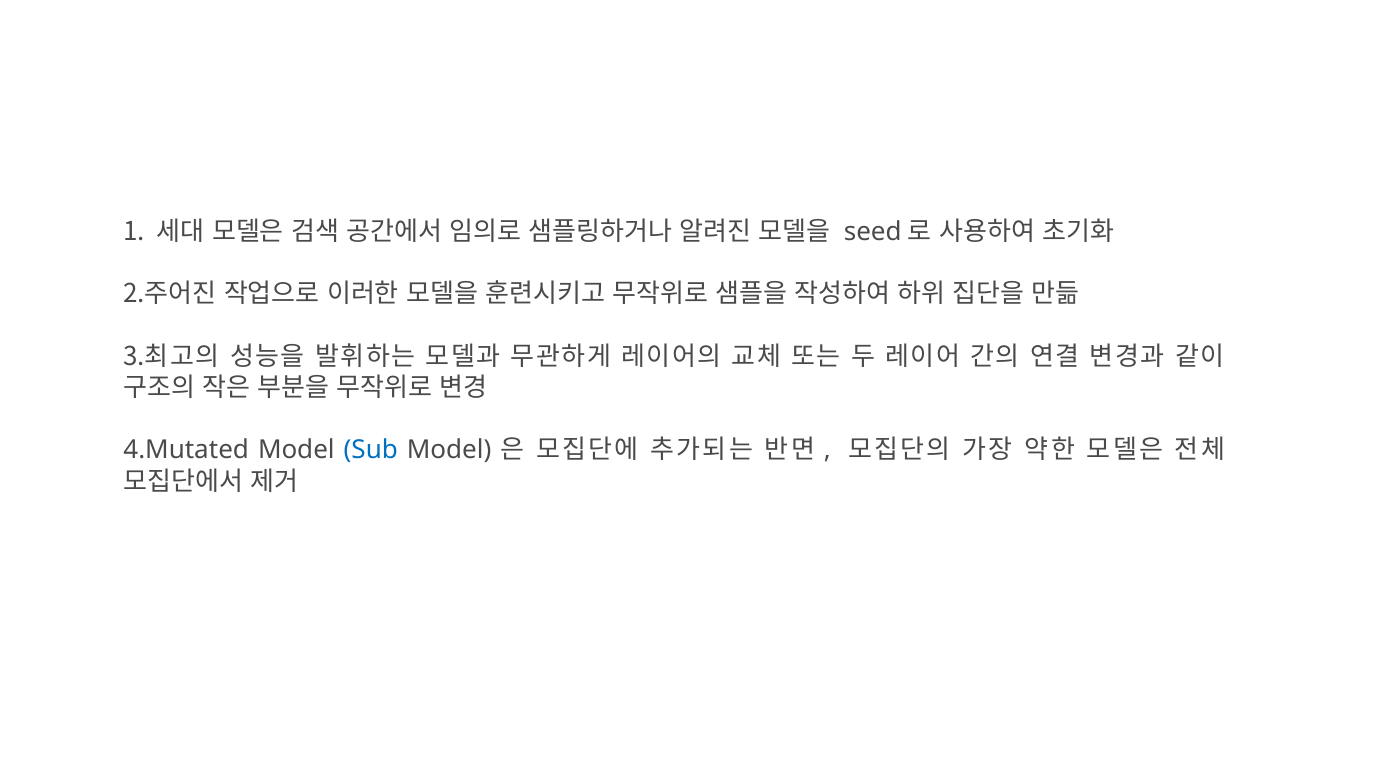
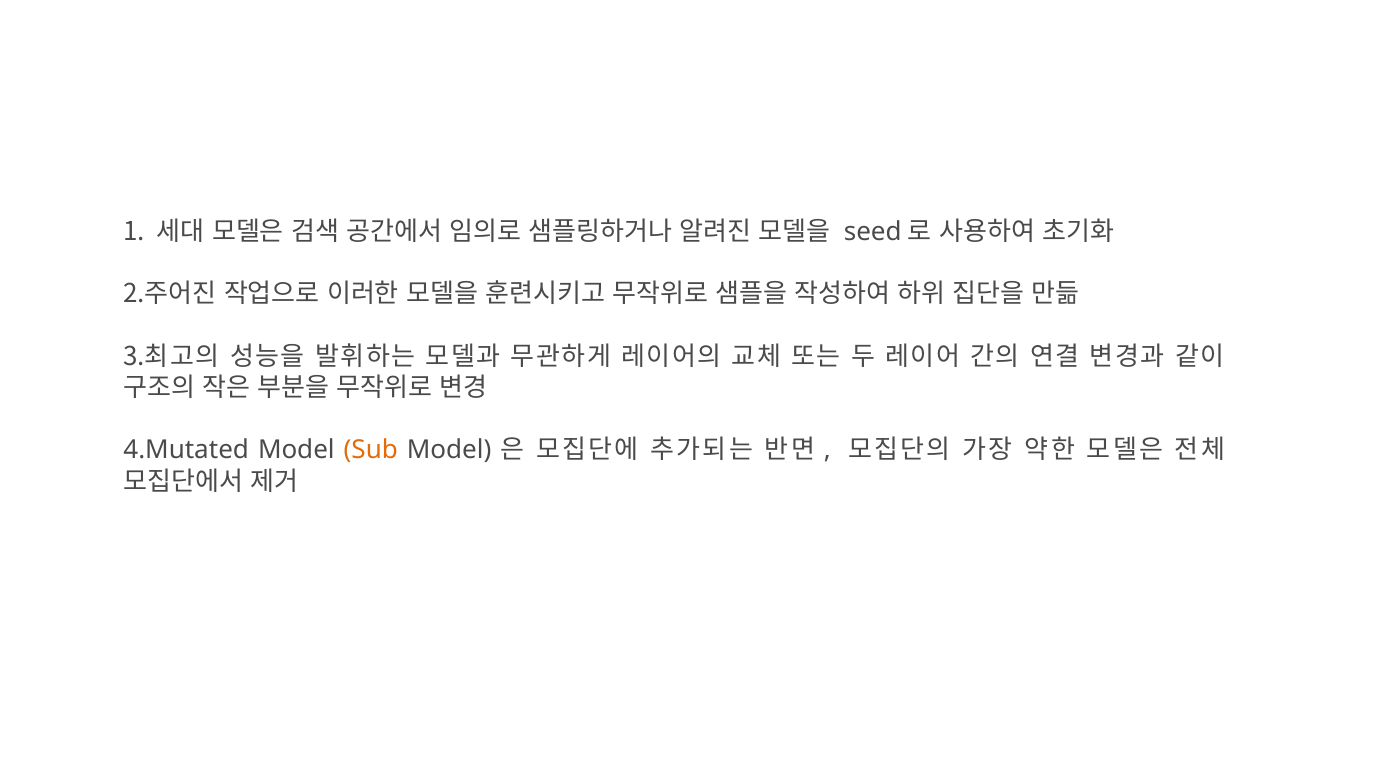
Sub colour: blue -> orange
